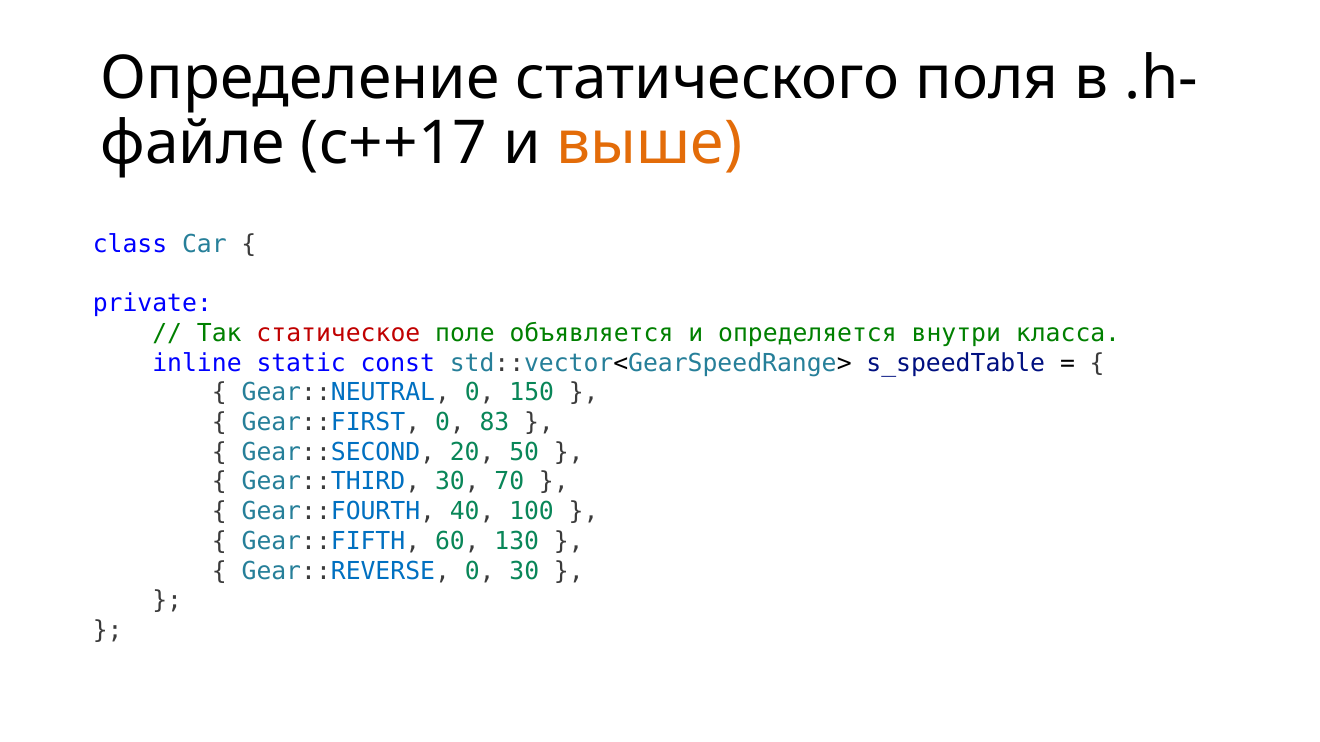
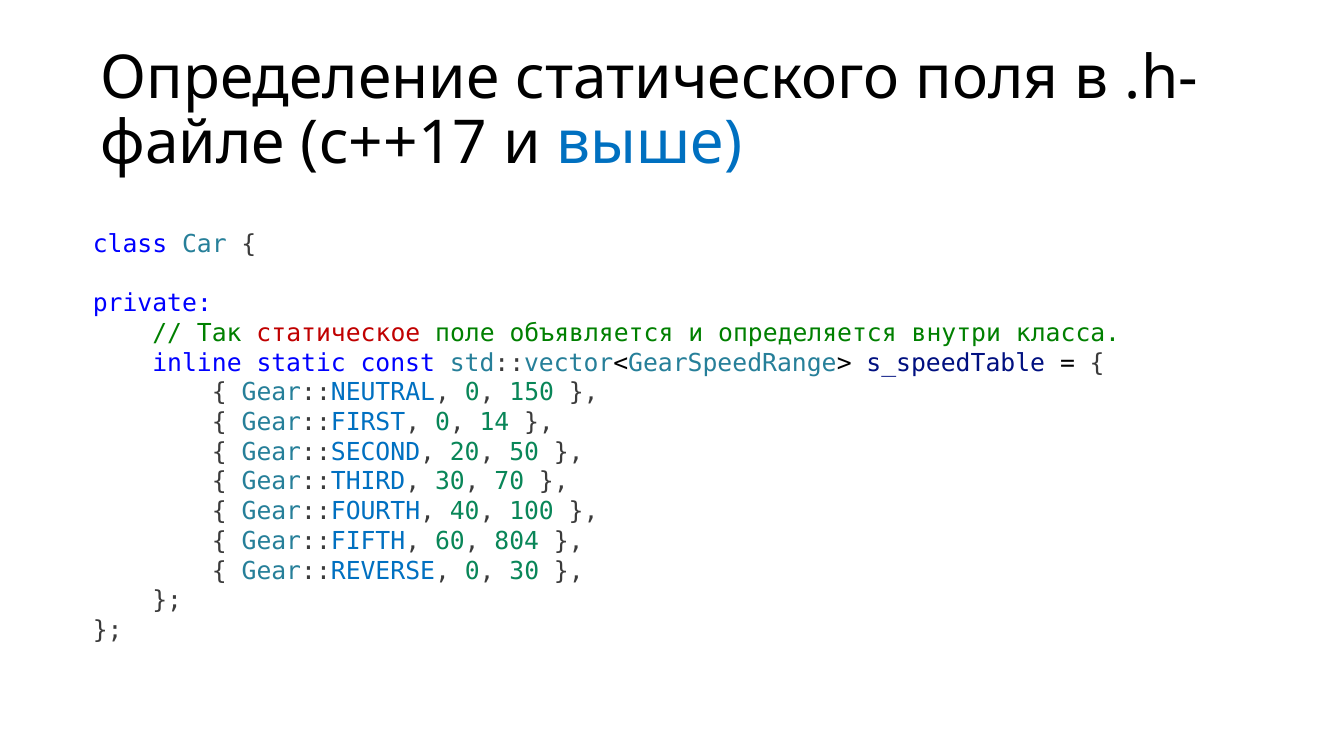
выше colour: orange -> blue
83: 83 -> 14
130: 130 -> 804
